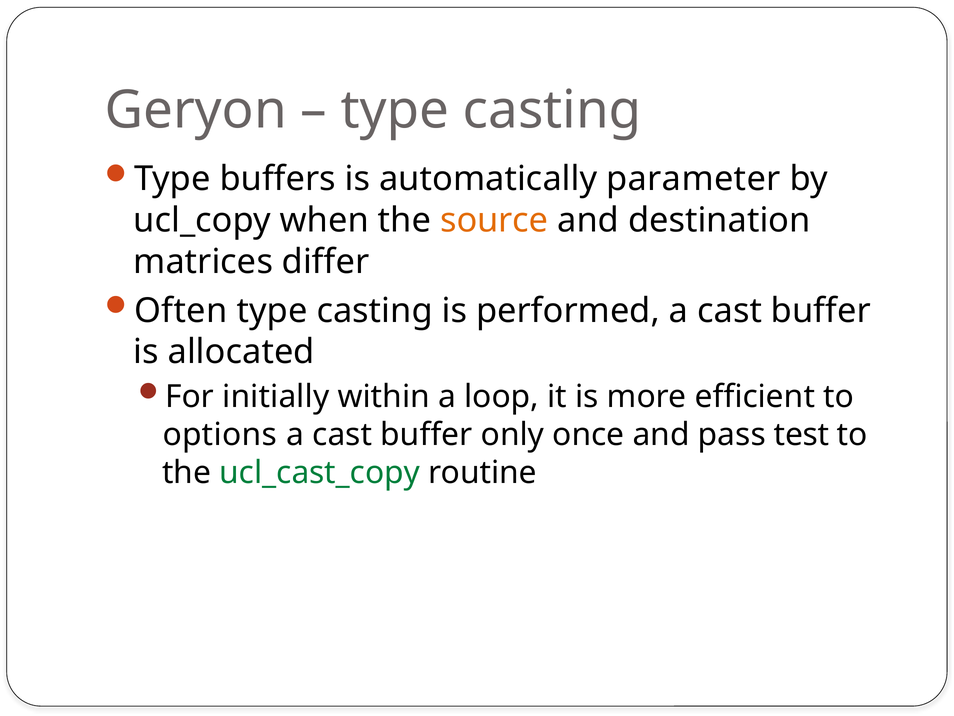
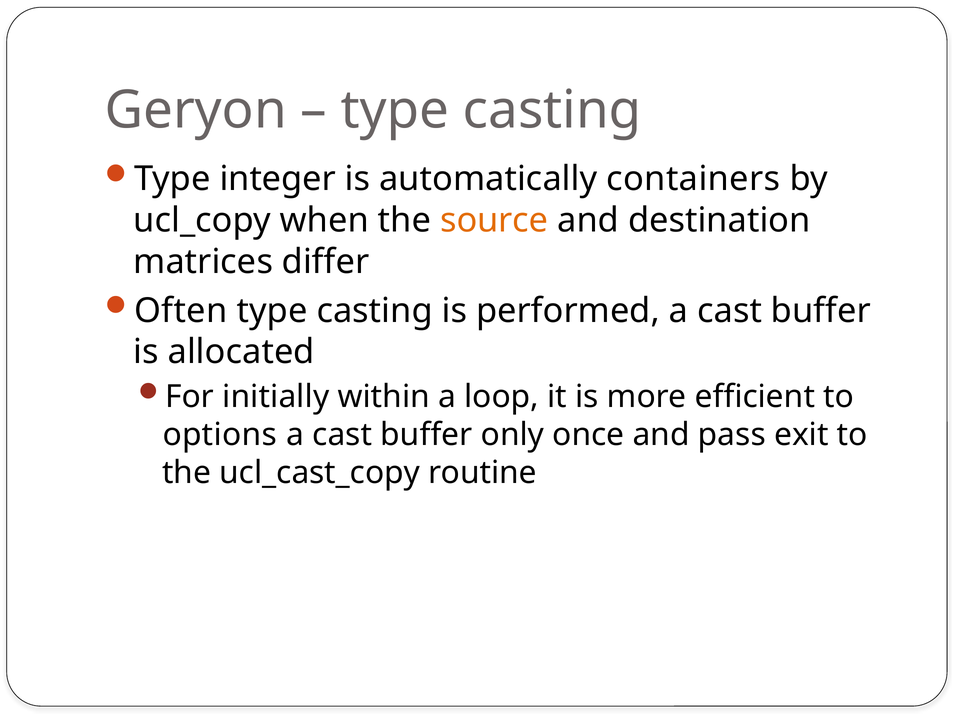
buffers: buffers -> integer
parameter: parameter -> containers
test: test -> exit
ucl_cast_copy colour: green -> black
